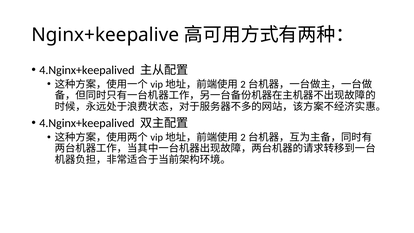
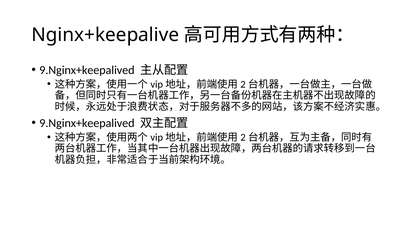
4.Nginx+keepalived at (87, 70): 4.Nginx+keepalived -> 9.Nginx+keepalived
4.Nginx+keepalived at (87, 123): 4.Nginx+keepalived -> 9.Nginx+keepalived
